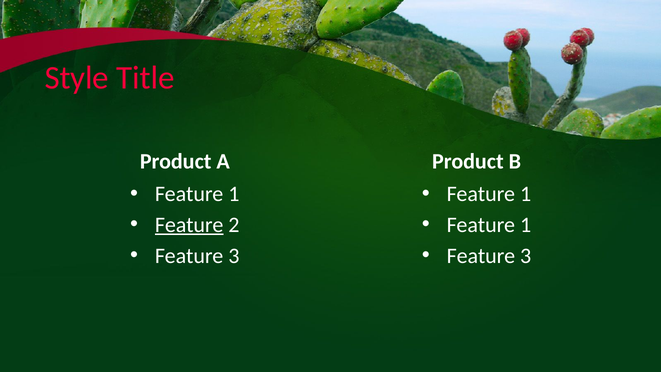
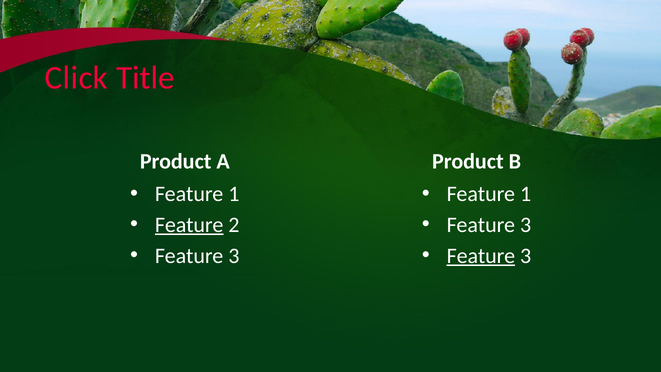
Style: Style -> Click
1 at (526, 225): 1 -> 3
Feature at (481, 256) underline: none -> present
